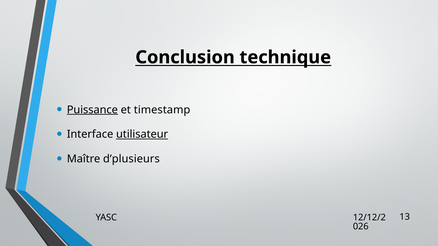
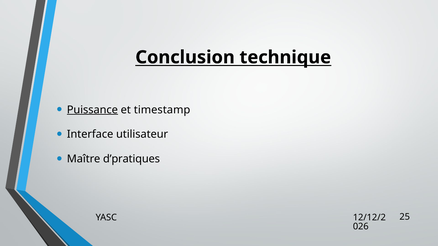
utilisateur underline: present -> none
d’plusieurs: d’plusieurs -> d’pratiques
13: 13 -> 25
